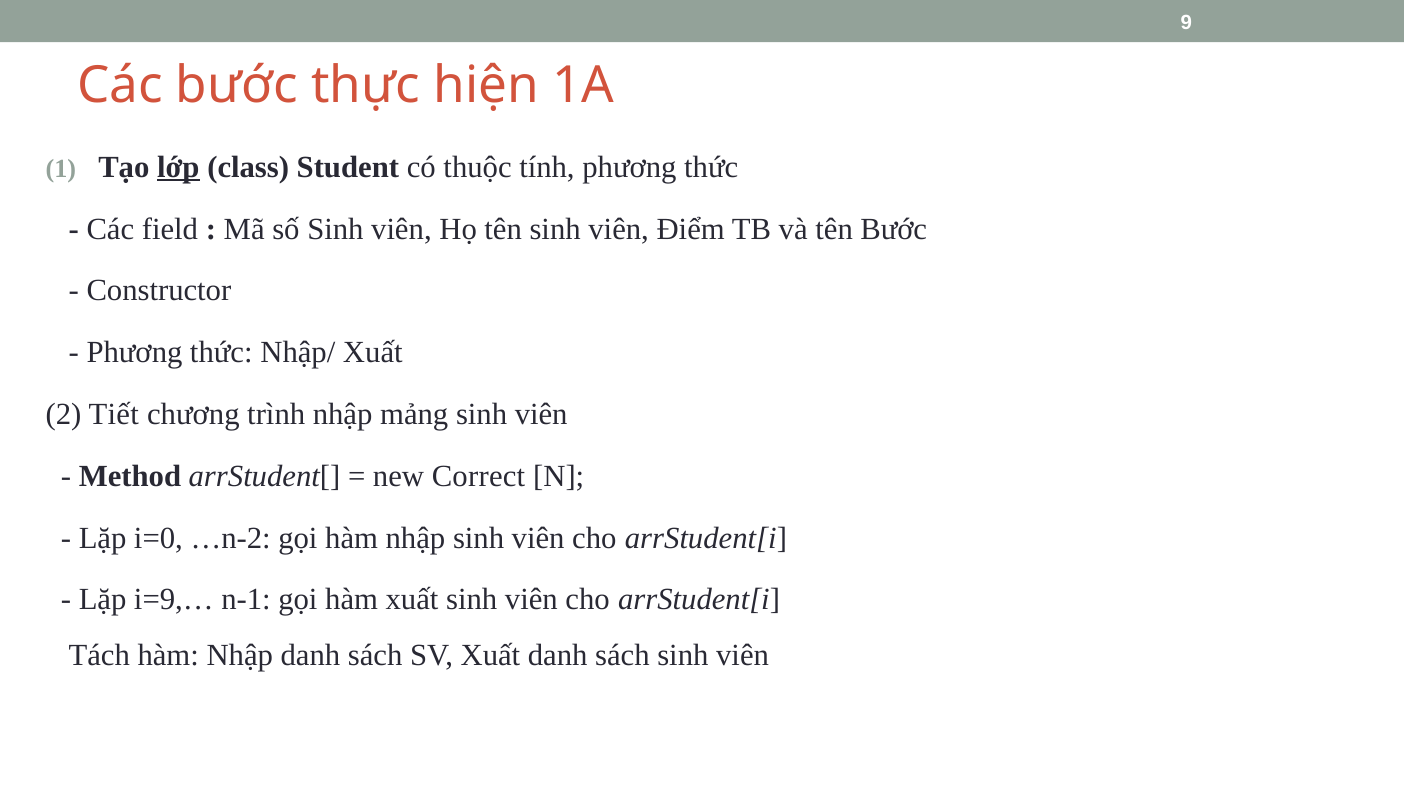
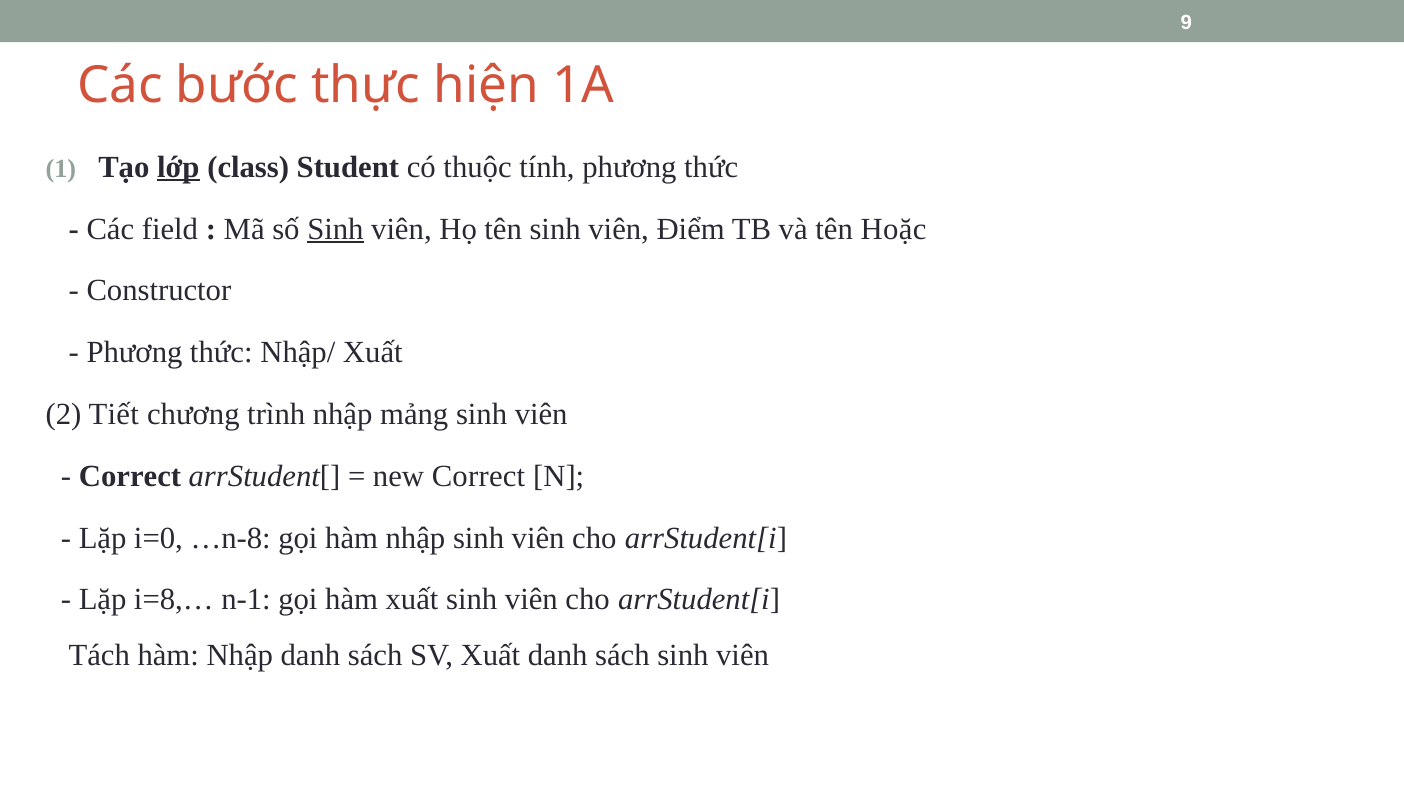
Sinh at (335, 229) underline: none -> present
tên Bước: Bước -> Hoặc
Method at (130, 476): Method -> Correct
…n-2: …n-2 -> …n-8
i=9,…: i=9,… -> i=8,…
